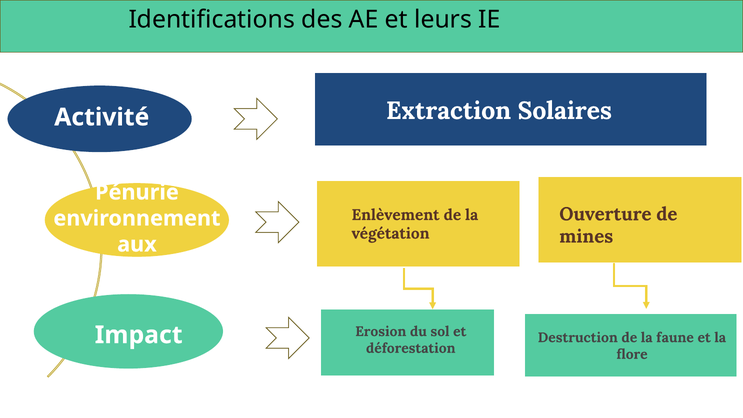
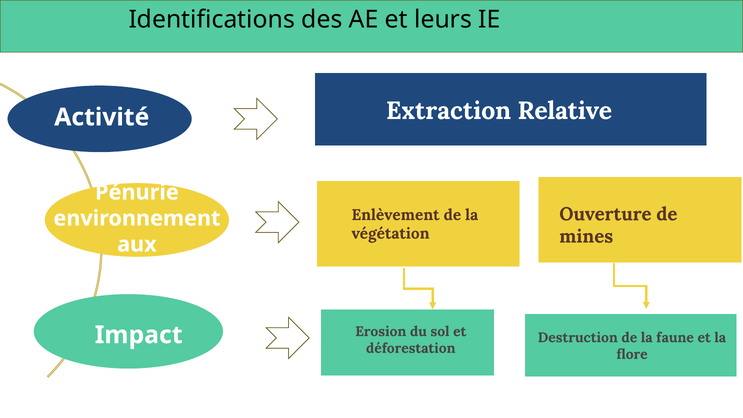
Solaires: Solaires -> Relative
